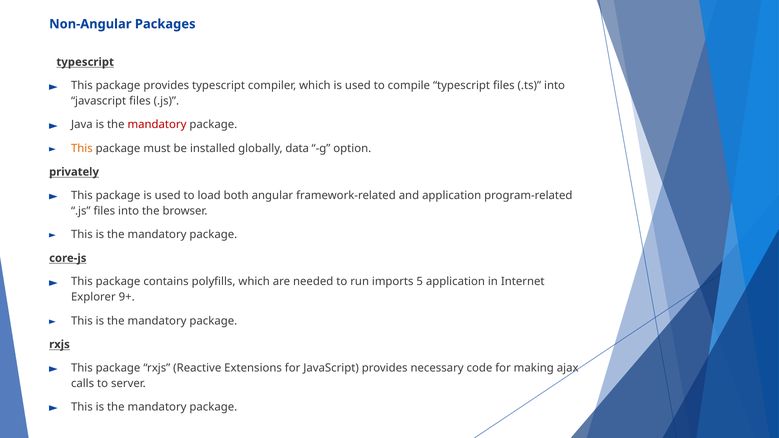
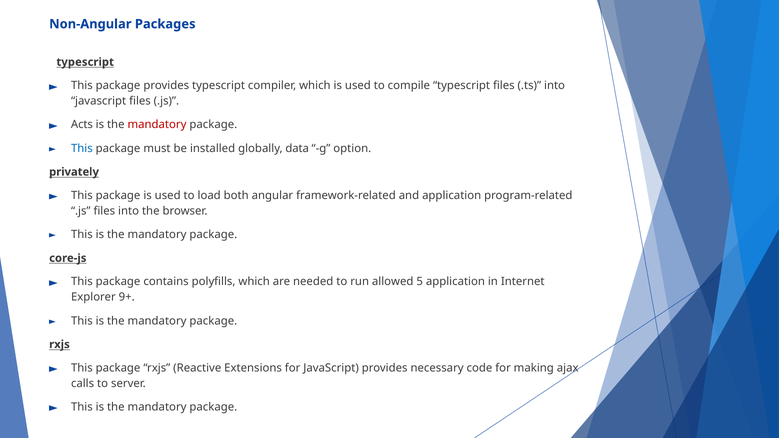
Java: Java -> Acts
This at (82, 148) colour: orange -> blue
imports: imports -> allowed
